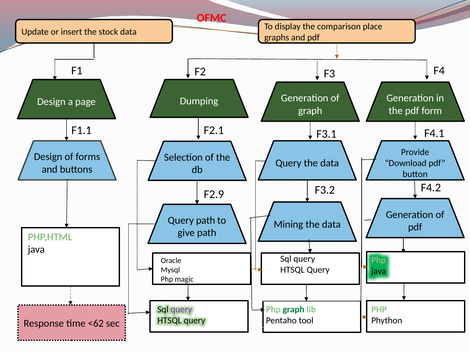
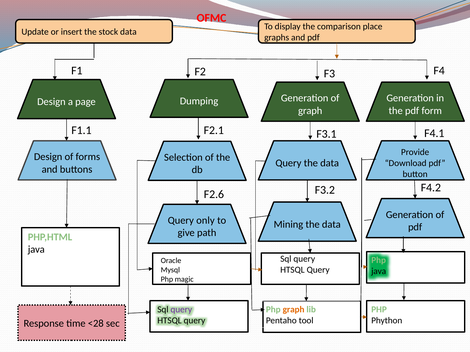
F2.9: F2.9 -> F2.6
Query path: path -> only
graph at (294, 310) colour: green -> orange
<62: <62 -> <28
